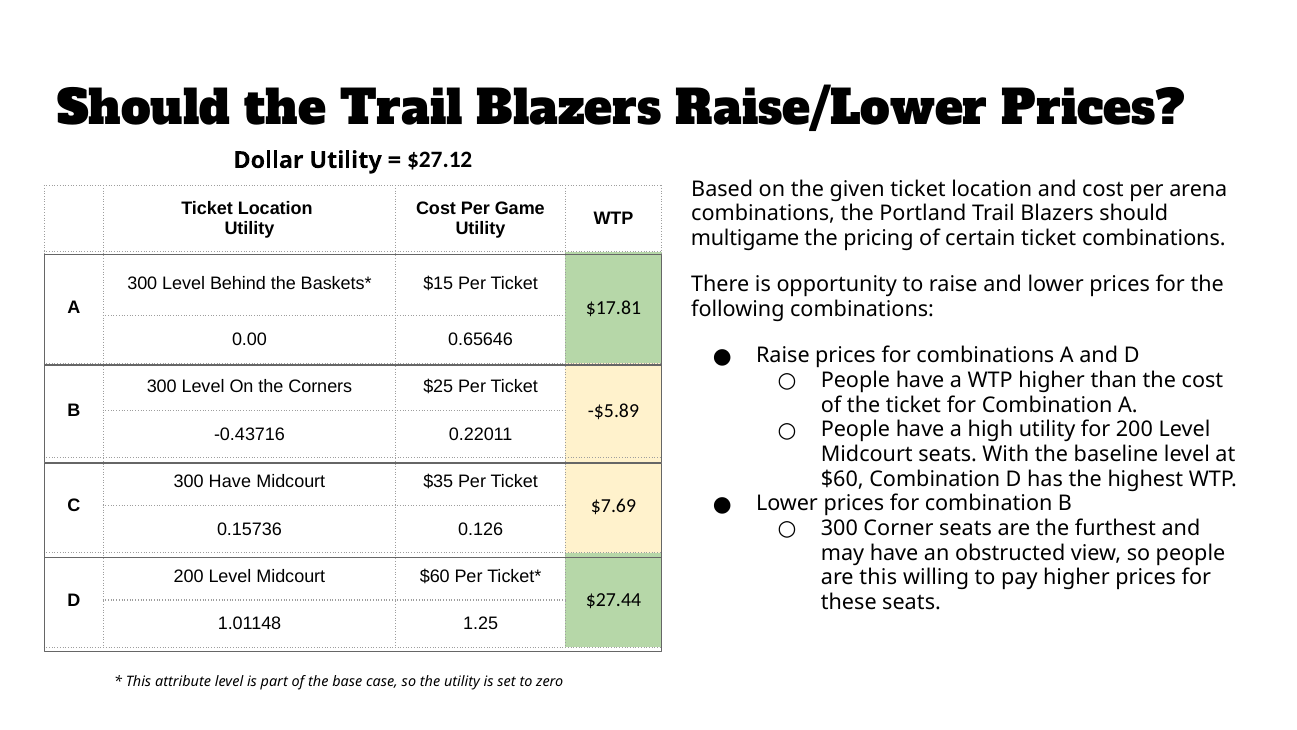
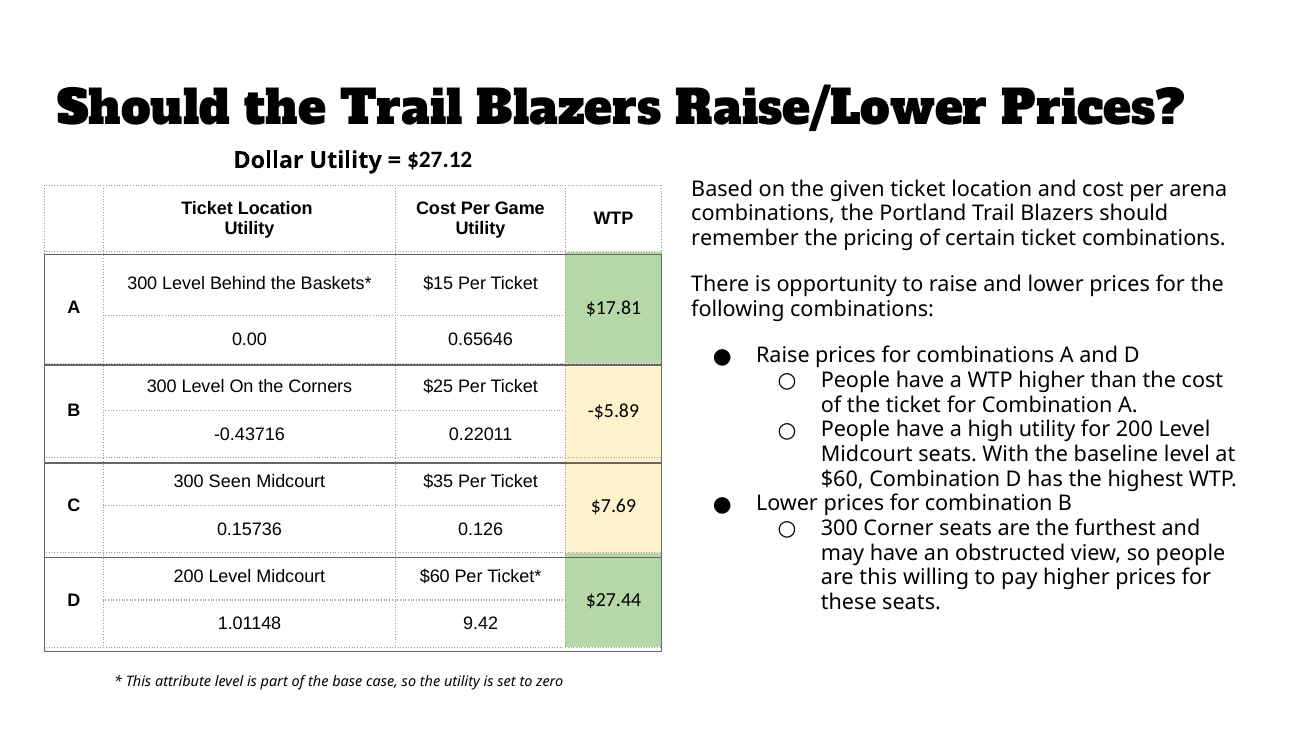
multigame: multigame -> remember
300 Have: Have -> Seen
1.25: 1.25 -> 9.42
